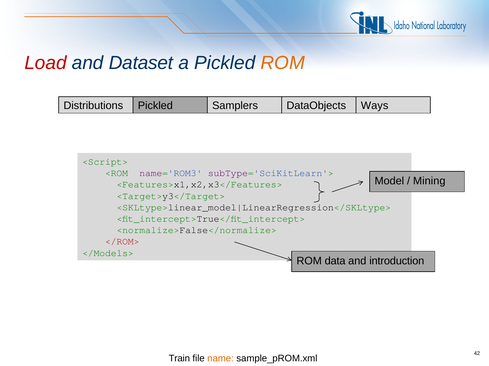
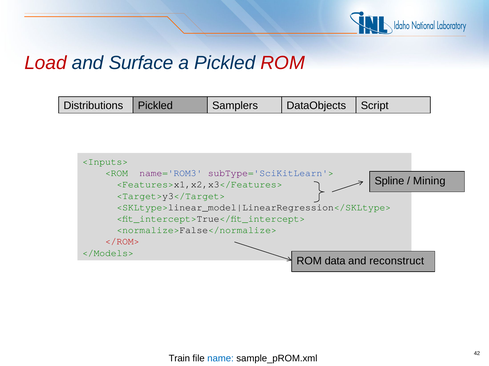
Dataset: Dataset -> Surface
ROM at (283, 63) colour: orange -> red
Ways: Ways -> Script
<Script>: <Script> -> <Inputs>
Model: Model -> Spline
introduction: introduction -> reconstruct
name colour: orange -> blue
